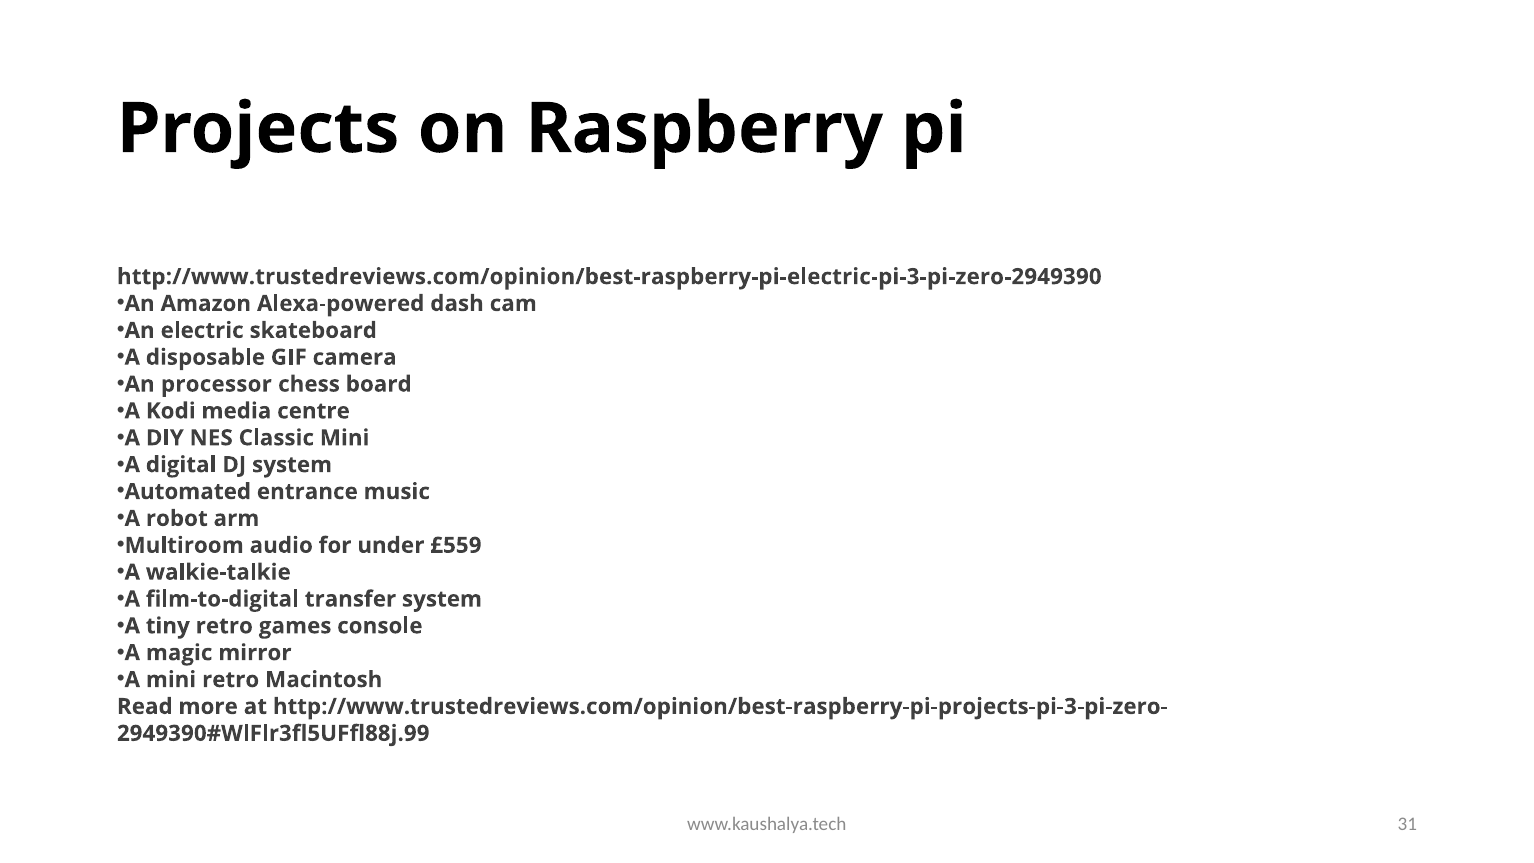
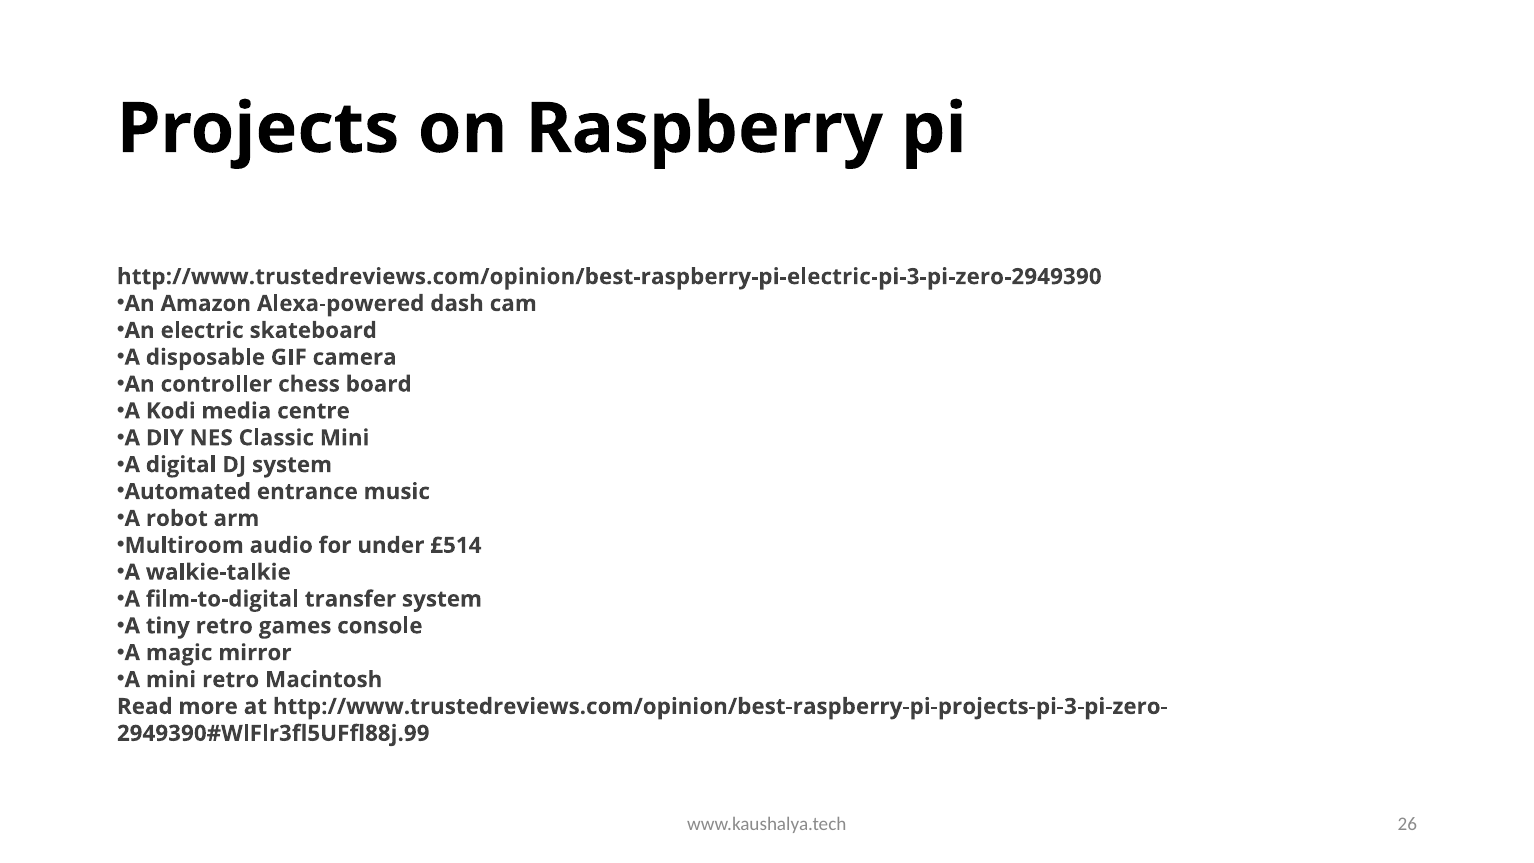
processor: processor -> controller
£559: £559 -> £514
31: 31 -> 26
